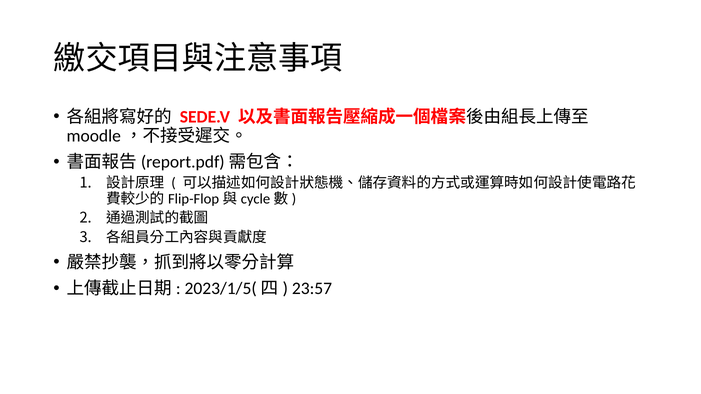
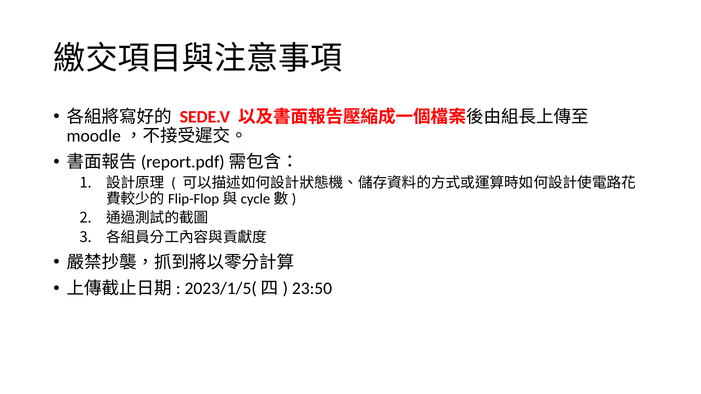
23:57: 23:57 -> 23:50
